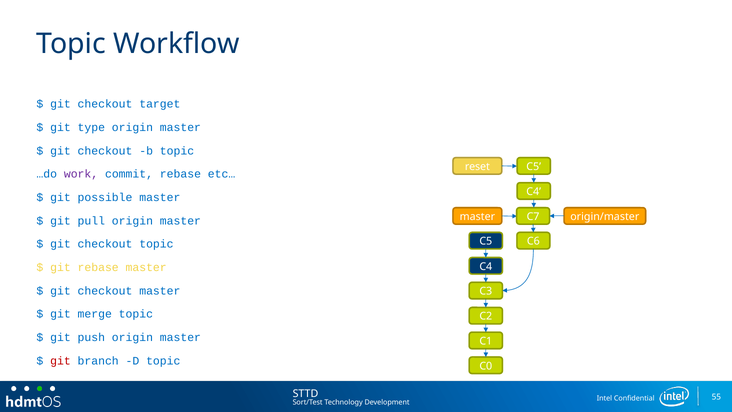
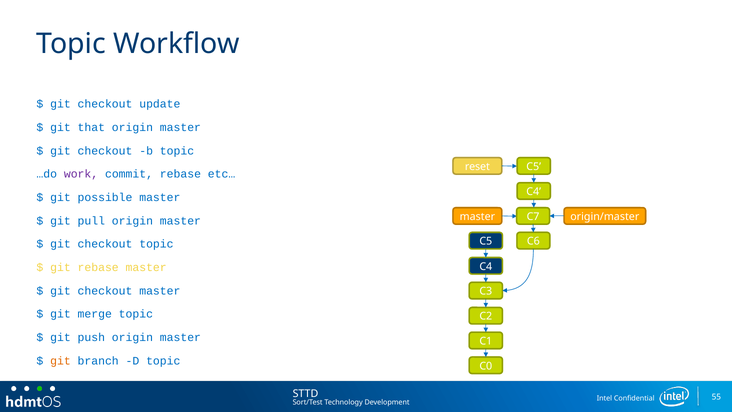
target: target -> update
type: type -> that
git at (60, 361) colour: red -> orange
